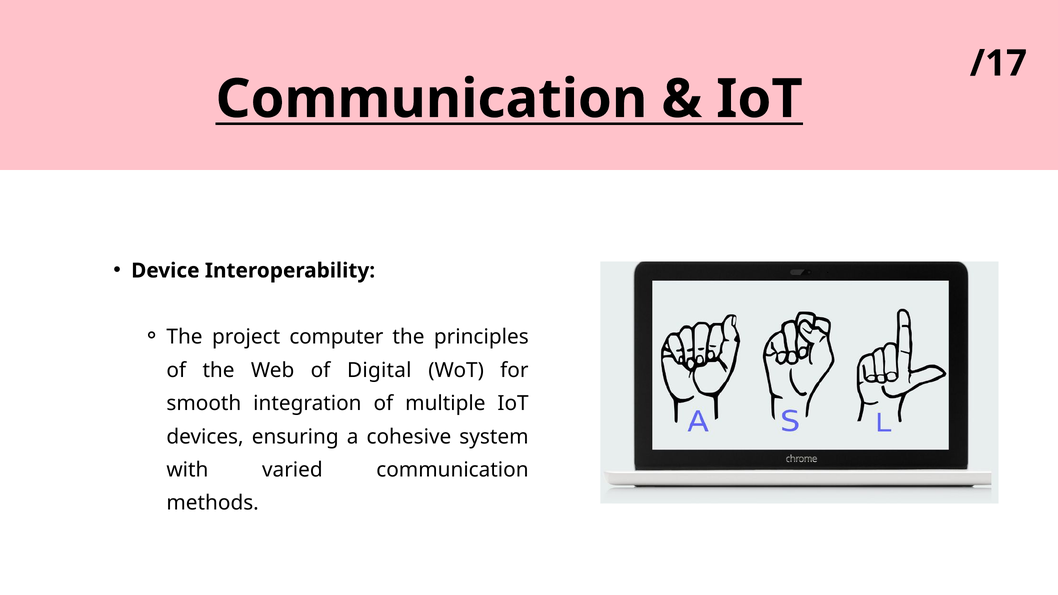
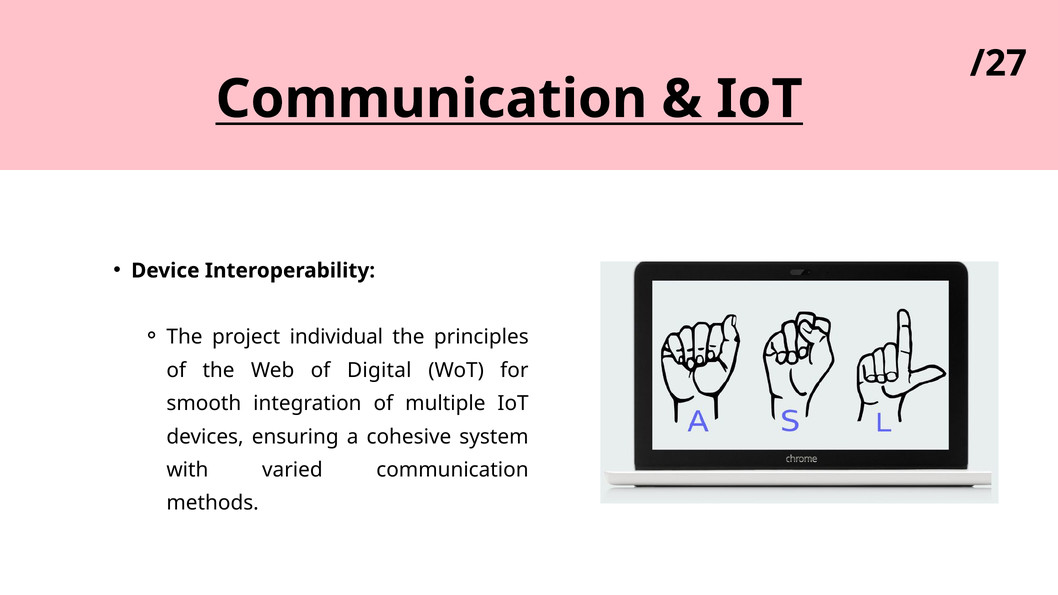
/17: /17 -> /27
computer: computer -> individual
